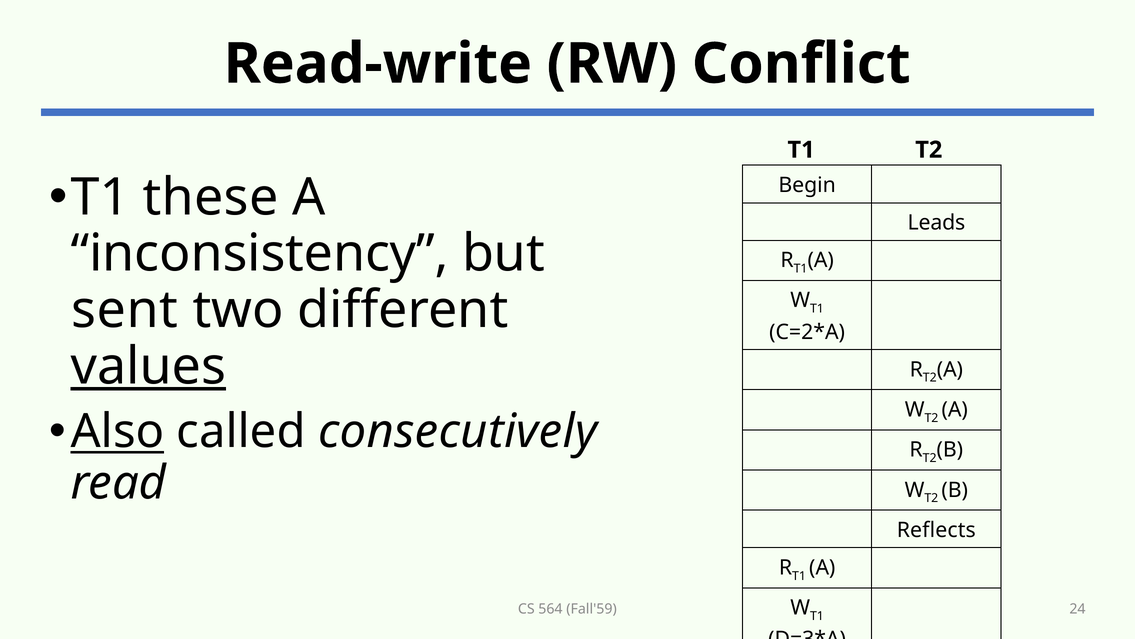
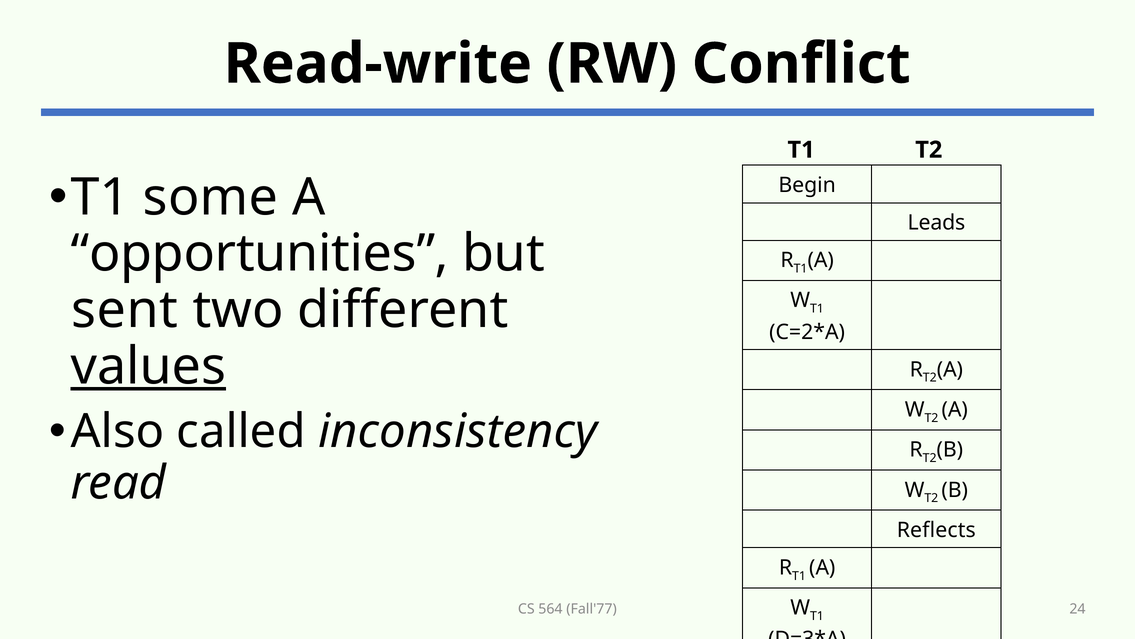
these: these -> some
inconsistency: inconsistency -> opportunities
Also underline: present -> none
consecutively: consecutively -> inconsistency
Fall'59: Fall'59 -> Fall'77
